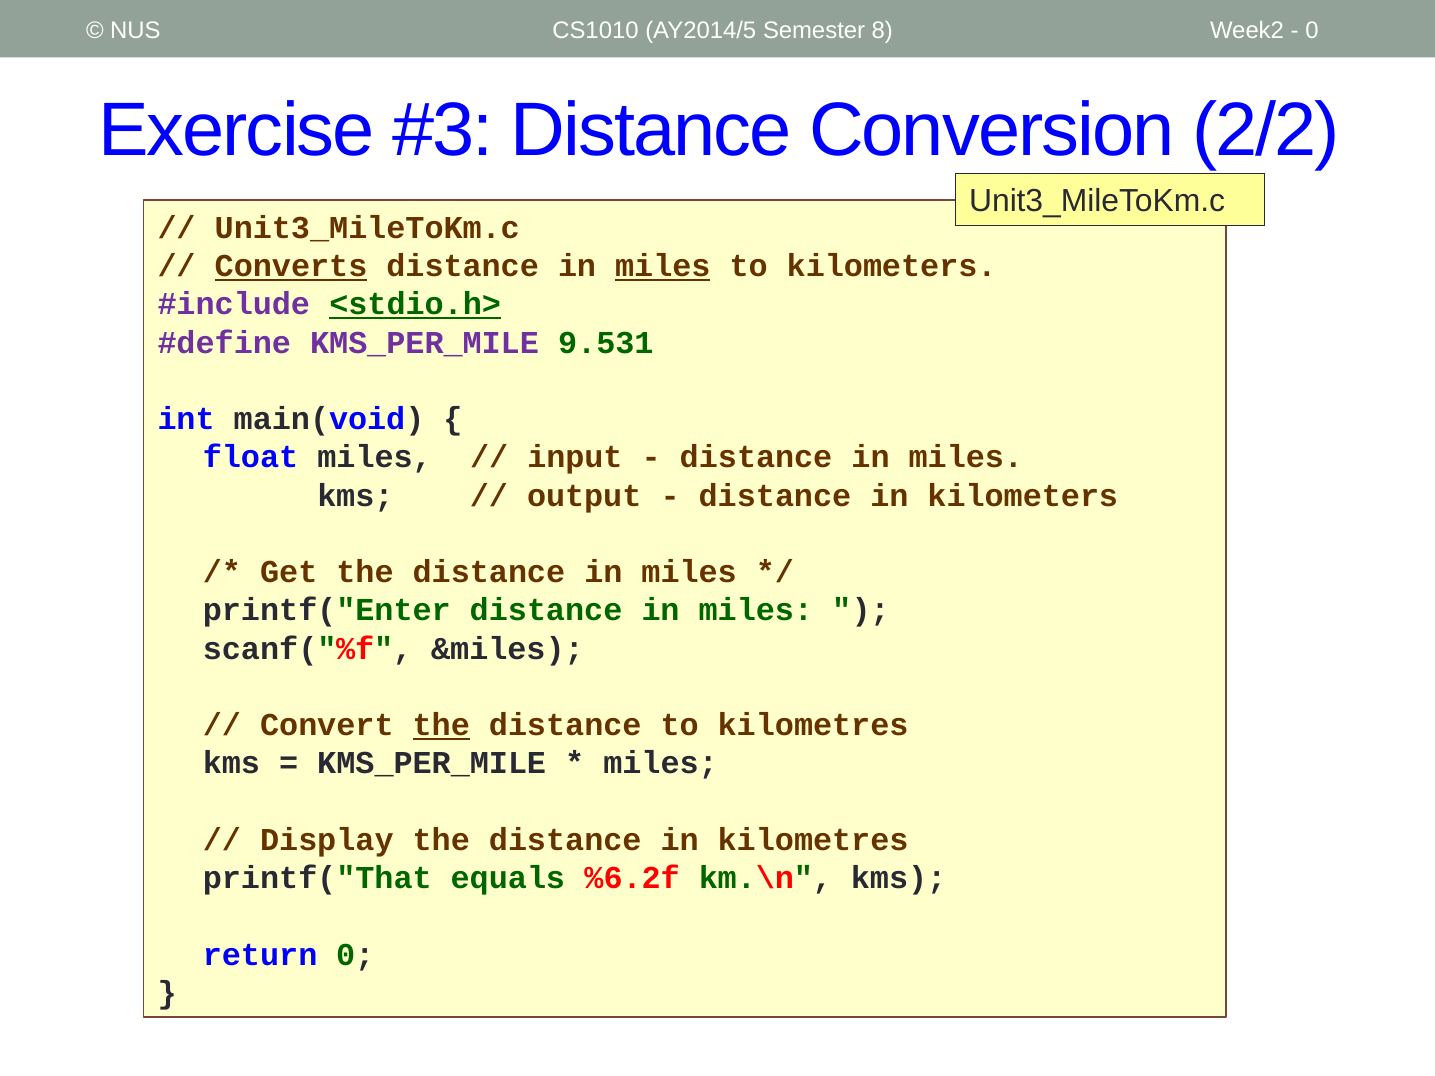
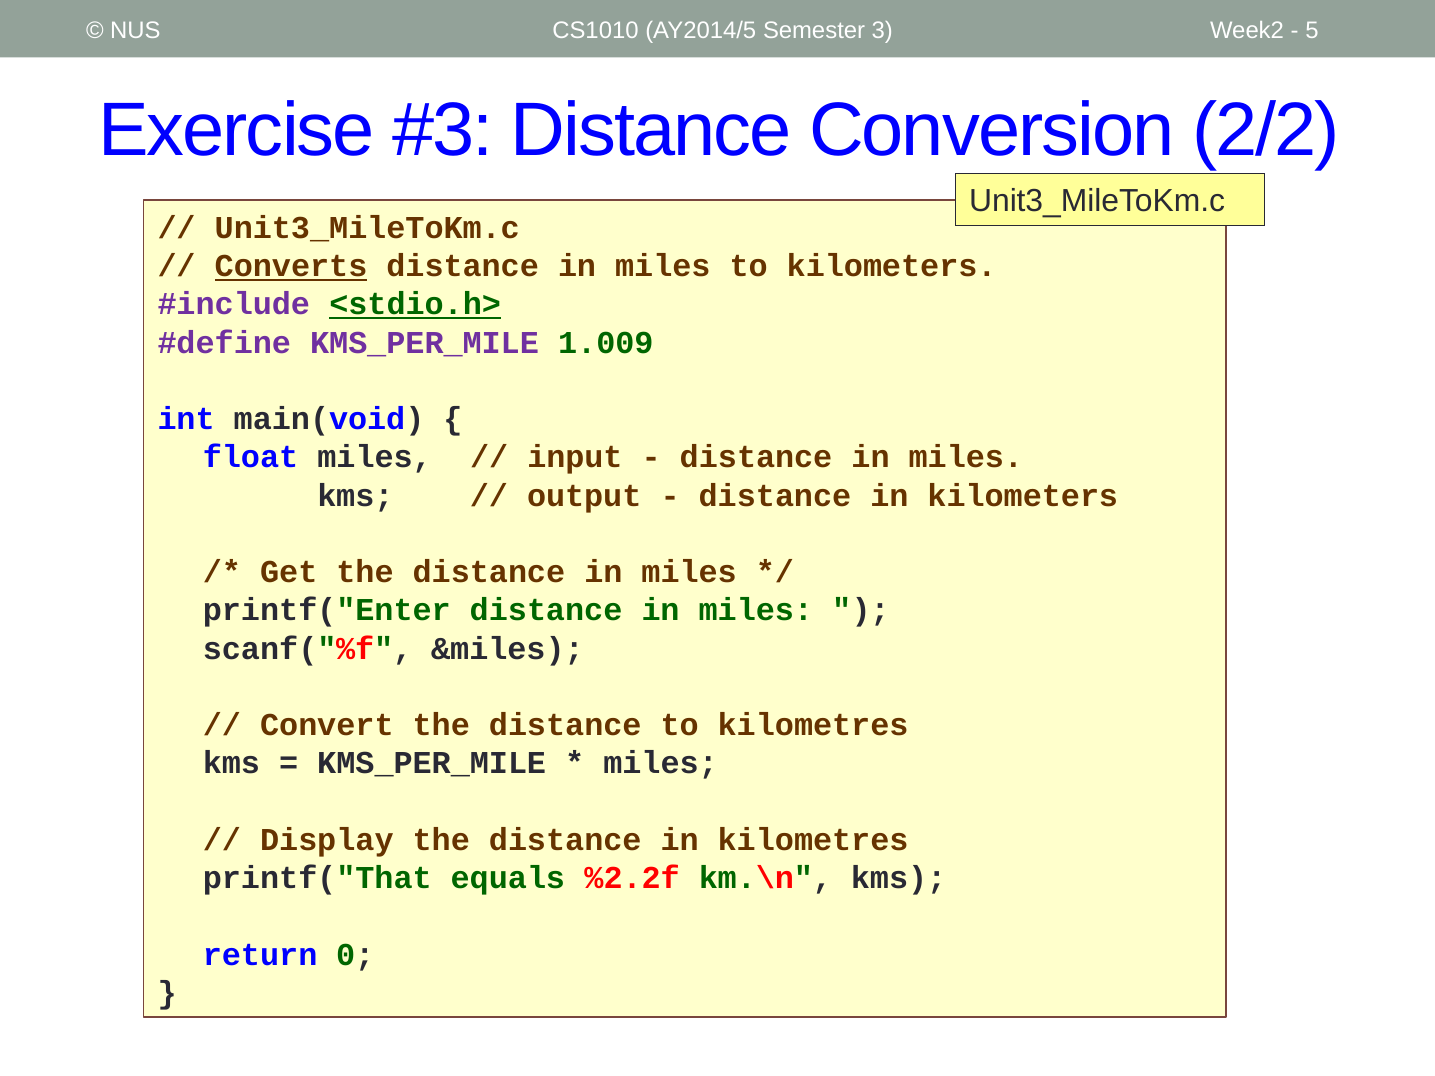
8: 8 -> 3
0 at (1312, 30): 0 -> 5
miles at (663, 266) underline: present -> none
9.531: 9.531 -> 1.009
the at (441, 725) underline: present -> none
%6.2f: %6.2f -> %2.2f
